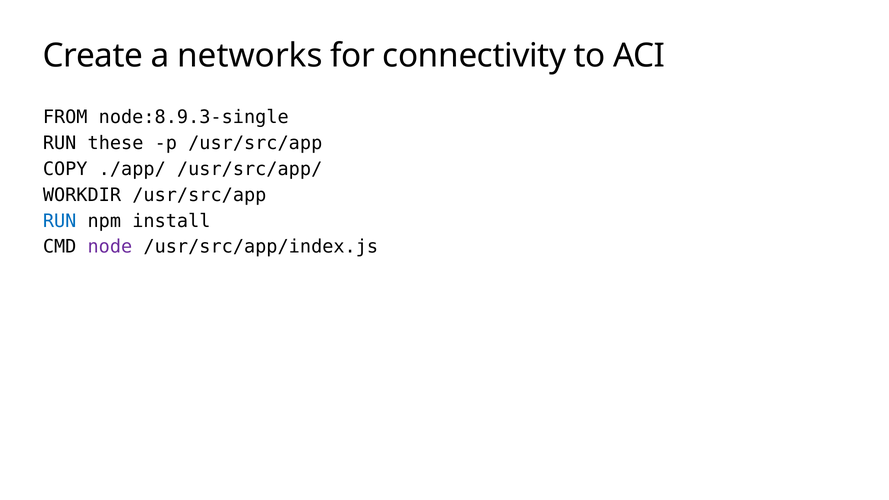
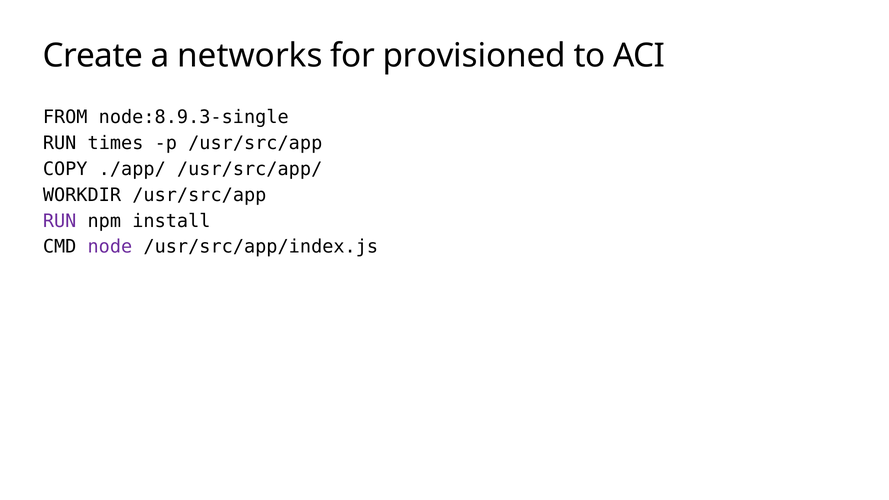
connectivity: connectivity -> provisioned
these: these -> times
RUN at (60, 221) colour: blue -> purple
